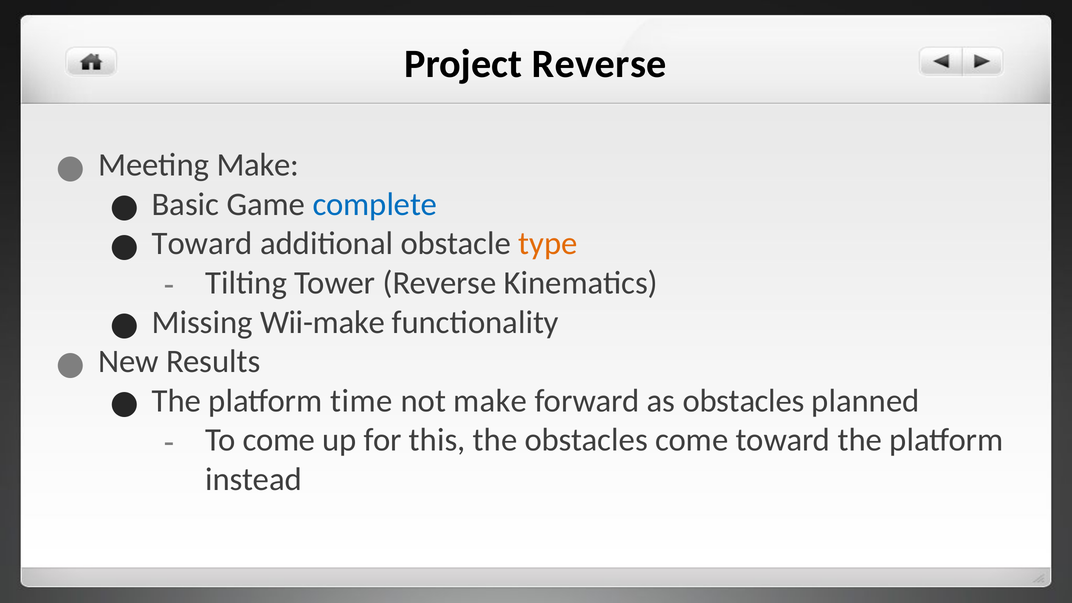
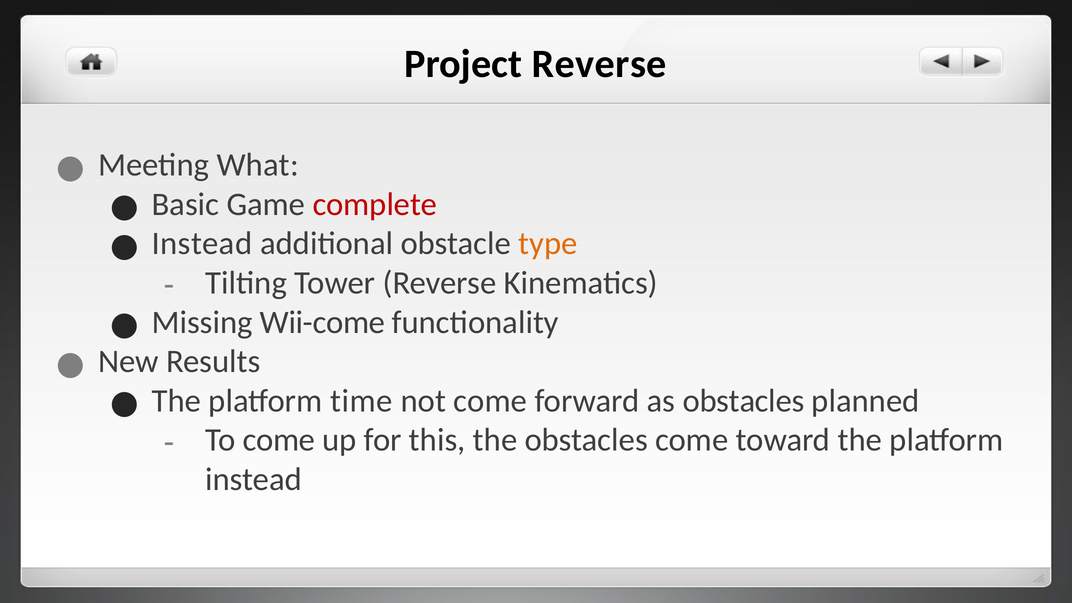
Meeting Make: Make -> What
complete colour: blue -> red
Toward at (202, 244): Toward -> Instead
Wii-make: Wii-make -> Wii-come
not make: make -> come
